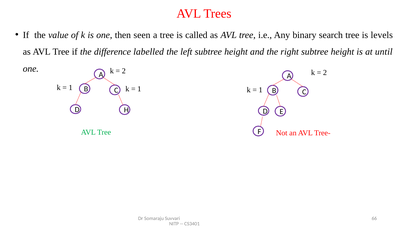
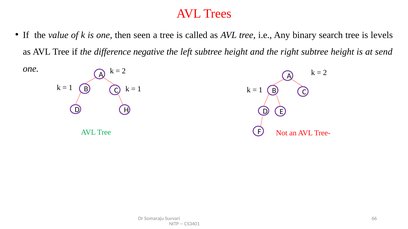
labelled: labelled -> negative
until: until -> send
